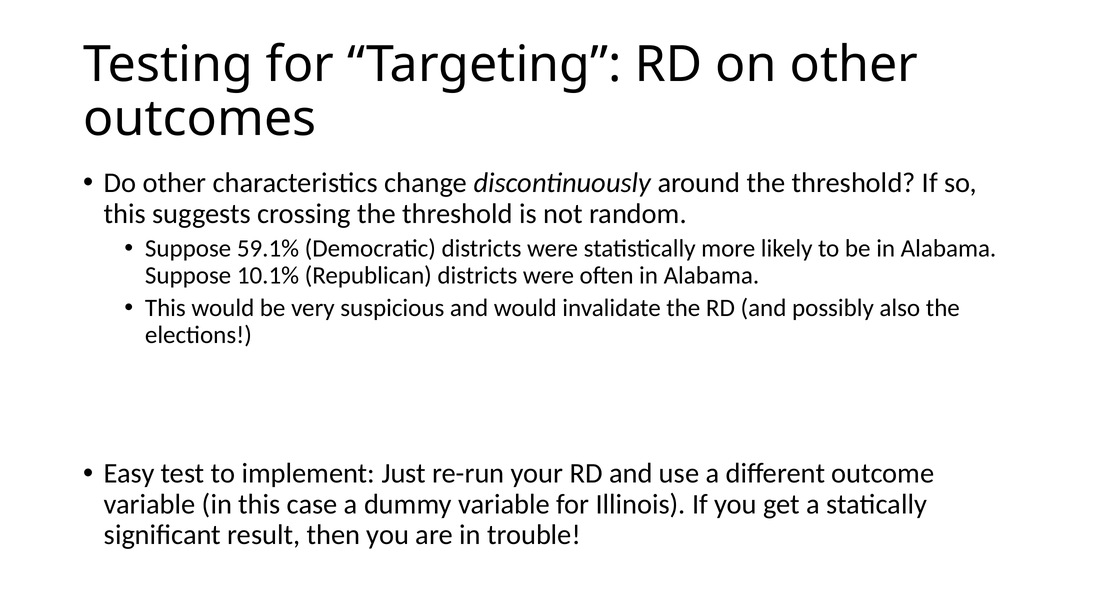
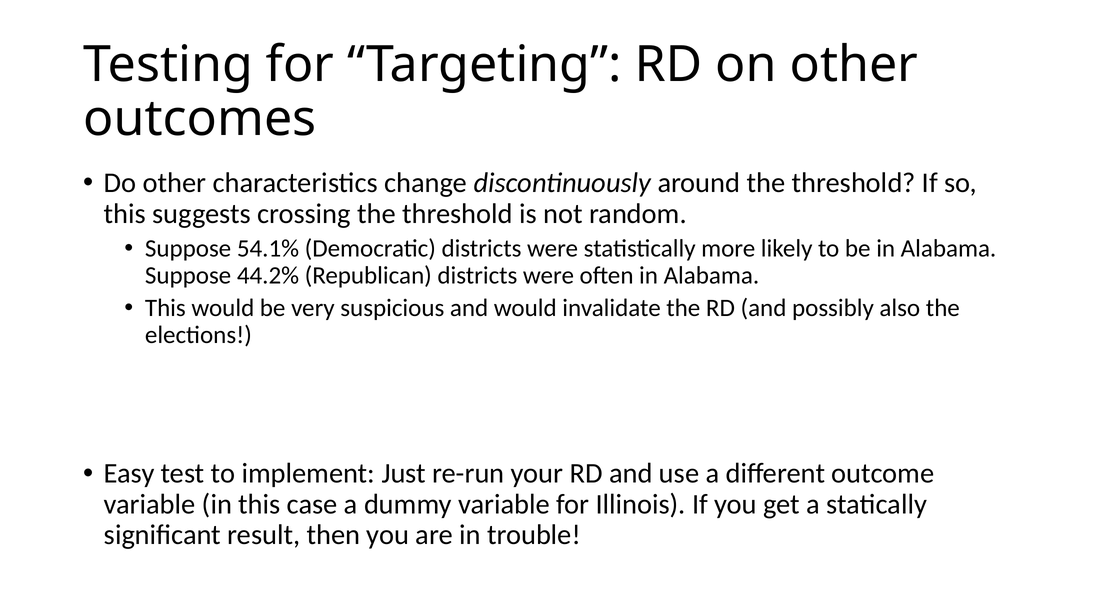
59.1%: 59.1% -> 54.1%
10.1%: 10.1% -> 44.2%
